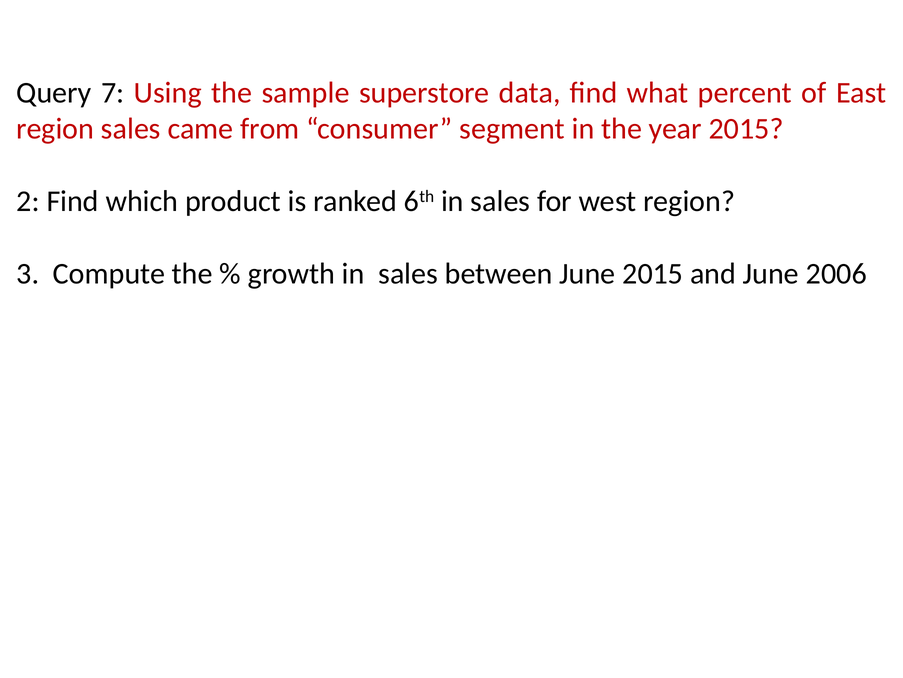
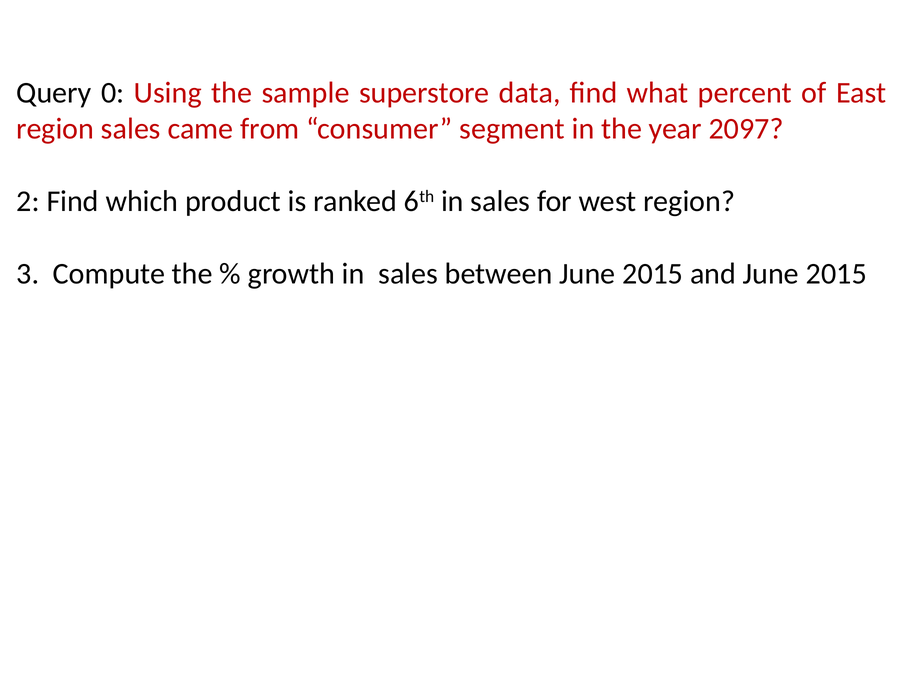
7: 7 -> 0
year 2015: 2015 -> 2097
and June 2006: 2006 -> 2015
